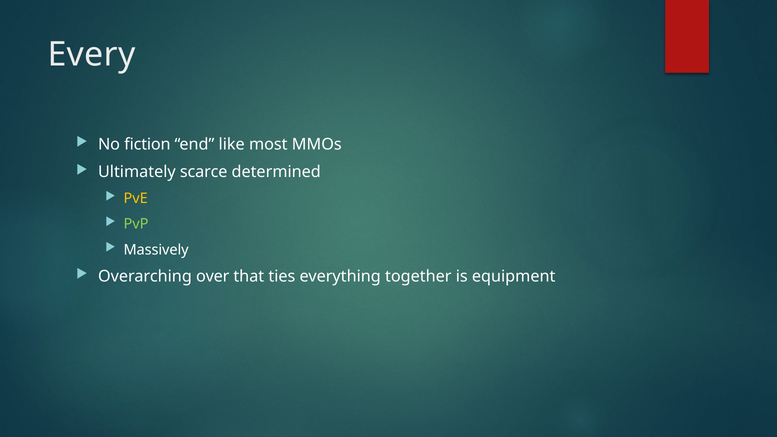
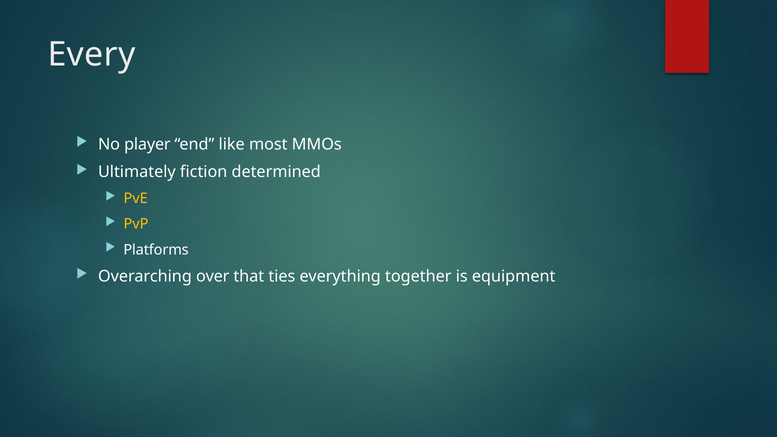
fiction: fiction -> player
scarce: scarce -> fiction
PvP colour: light green -> yellow
Massively: Massively -> Platforms
